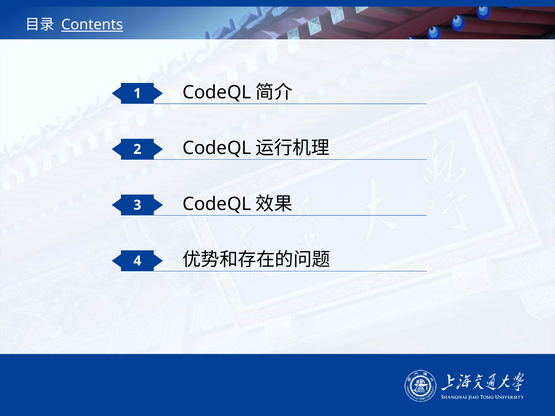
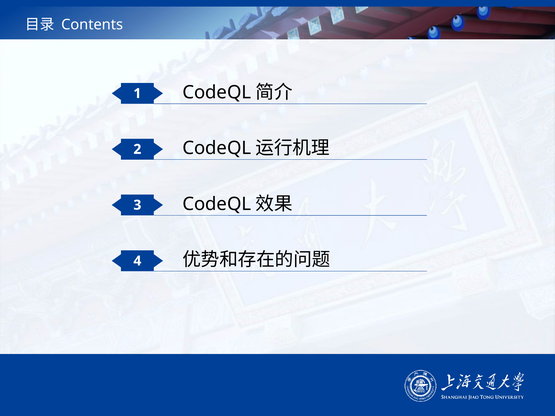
Contents underline: present -> none
